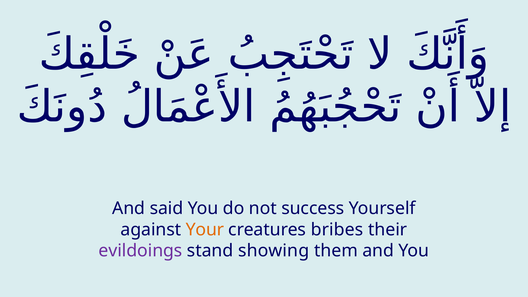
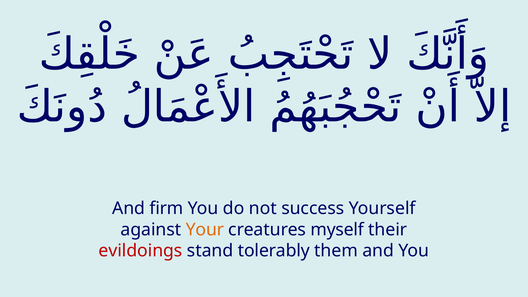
said: said -> firm
bribes: bribes -> myself
evildoings colour: purple -> red
showing: showing -> tolerably
